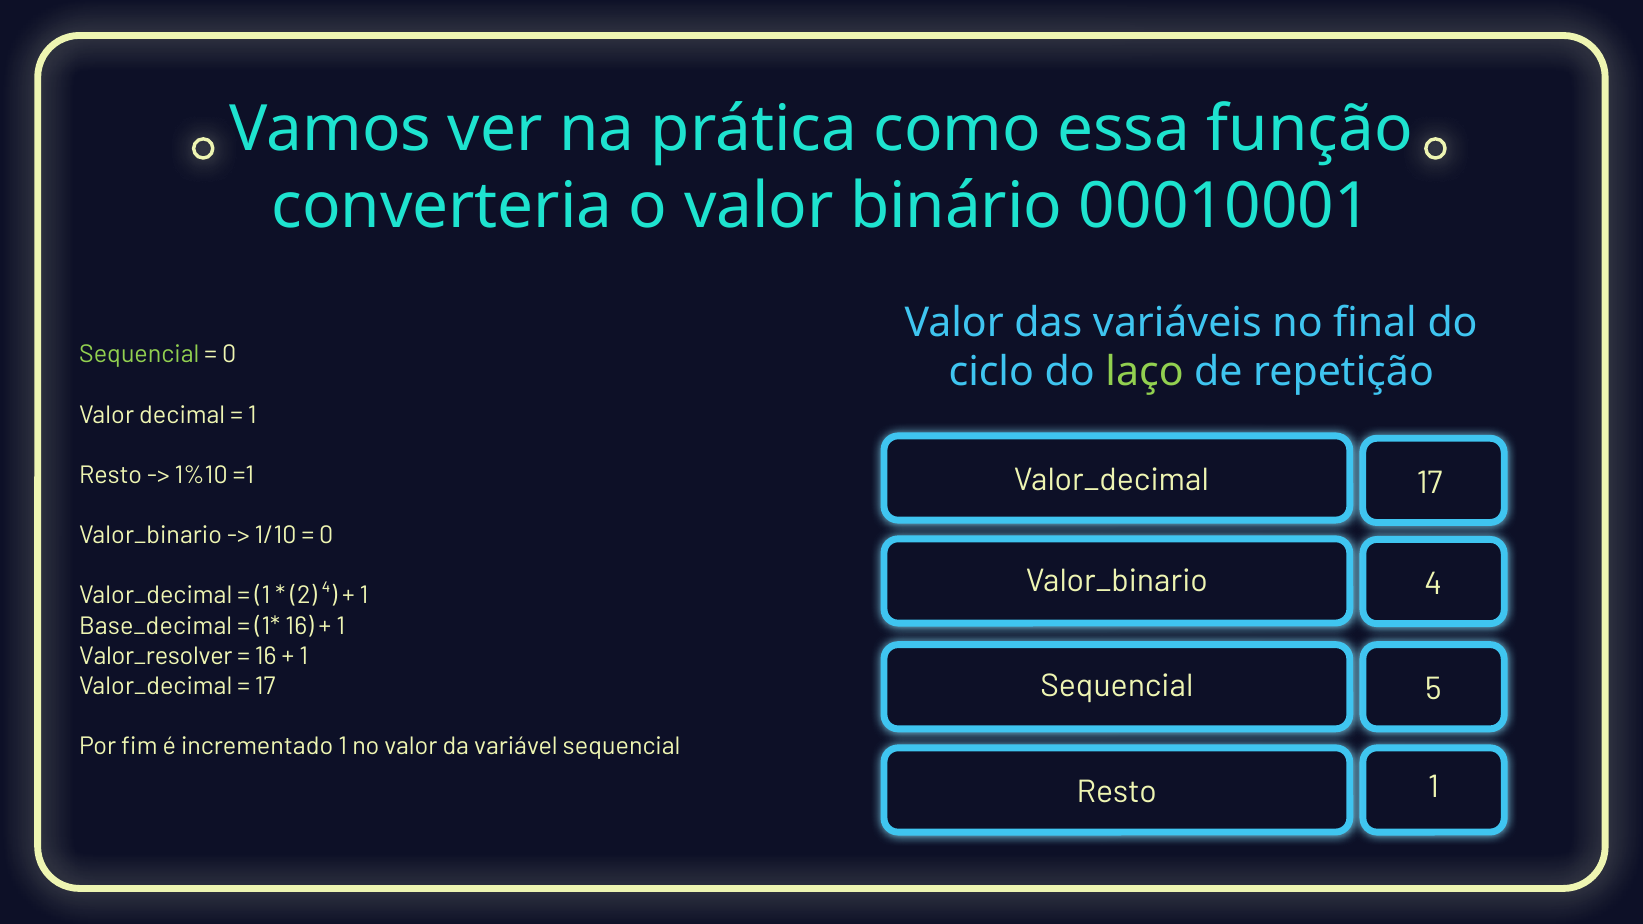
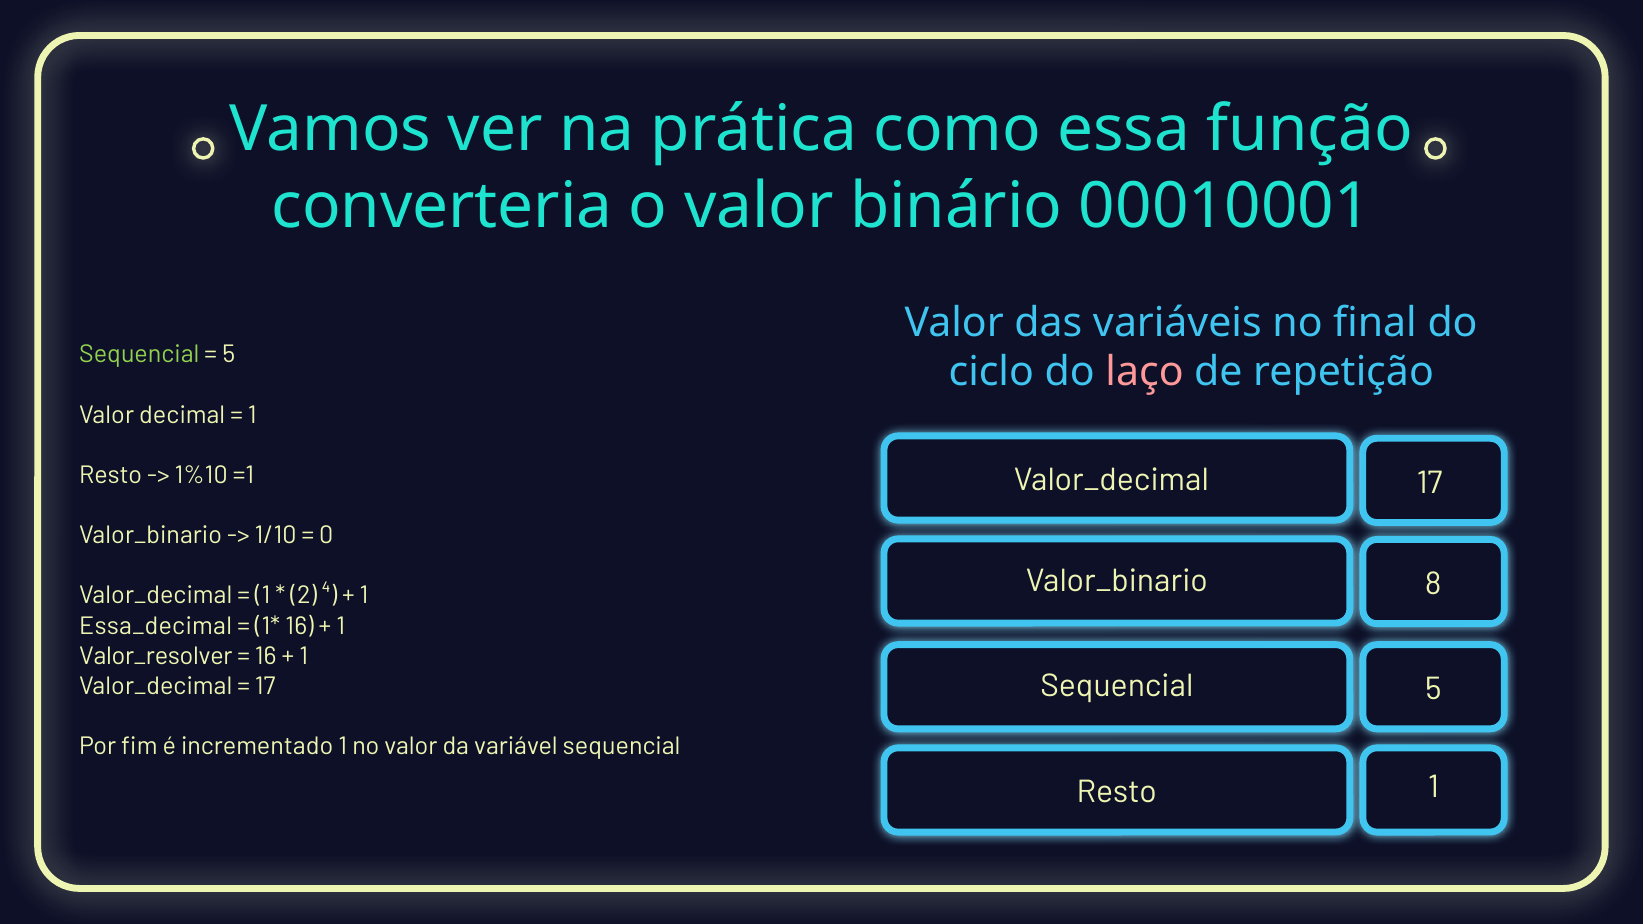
0 at (229, 355): 0 -> 5
laço colour: light green -> pink
4: 4 -> 8
Base_decimal: Base_decimal -> Essa_decimal
